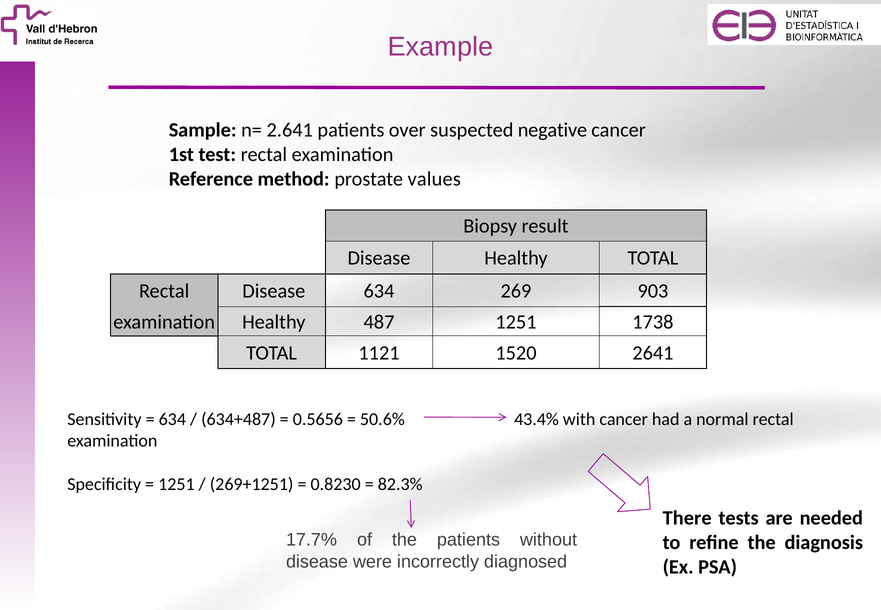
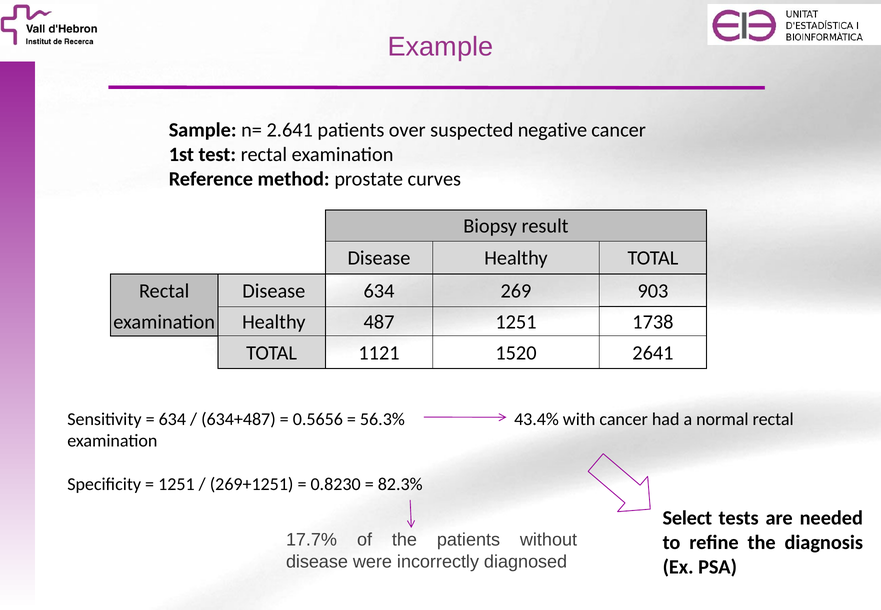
values: values -> curves
50.6%: 50.6% -> 56.3%
There: There -> Select
